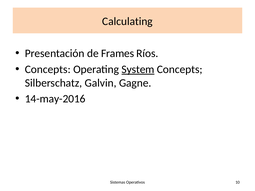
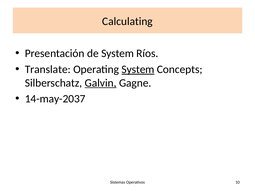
de Frames: Frames -> System
Concepts at (48, 69): Concepts -> Translate
Galvin underline: none -> present
14-may-2016: 14-may-2016 -> 14-may-2037
